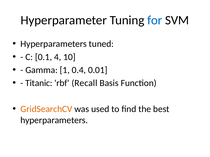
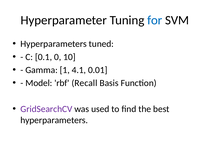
4: 4 -> 0
0.4: 0.4 -> 4.1
Titanic: Titanic -> Model
GridSearchCV colour: orange -> purple
